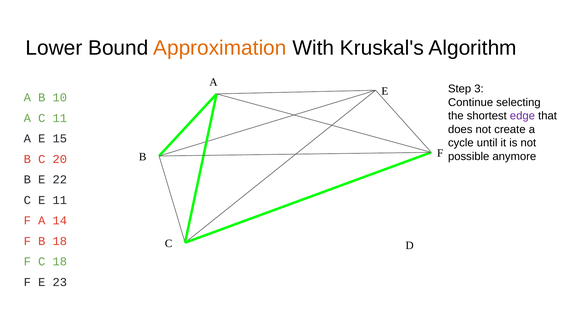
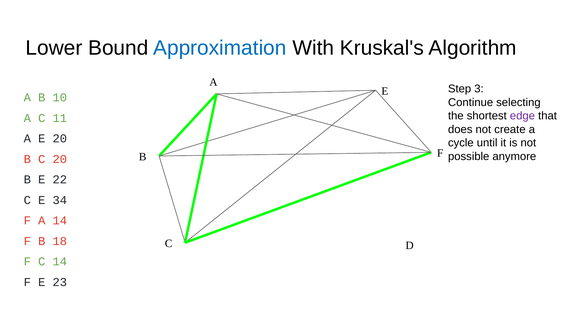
Approximation colour: orange -> blue
E 15: 15 -> 20
E 11: 11 -> 34
C 18: 18 -> 14
